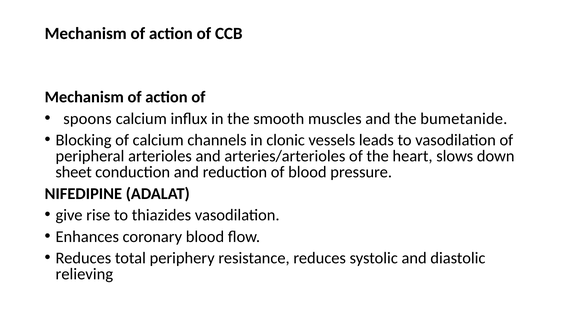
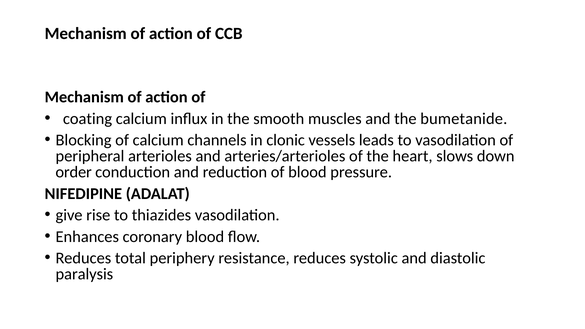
spoons: spoons -> coating
sheet: sheet -> order
relieving: relieving -> paralysis
